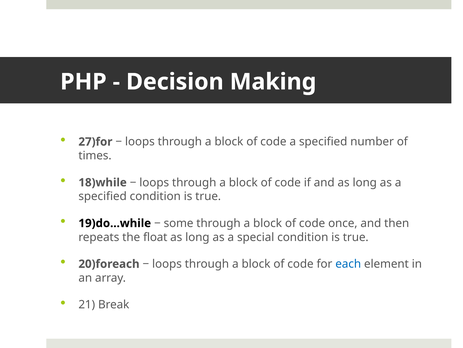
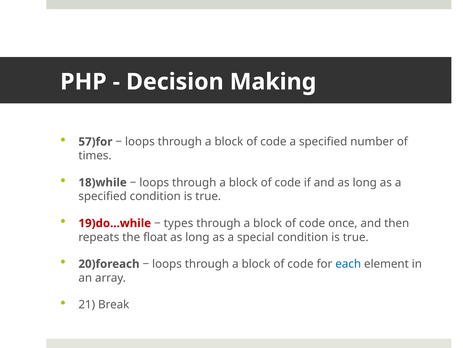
27)for: 27)for -> 57)for
19)do...while colour: black -> red
some: some -> types
